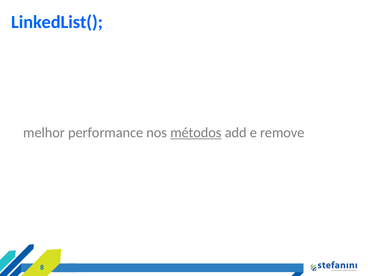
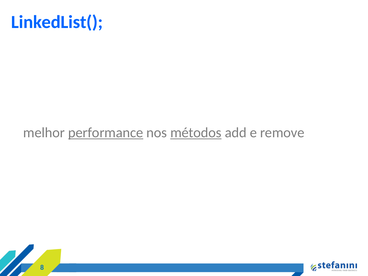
performance underline: none -> present
